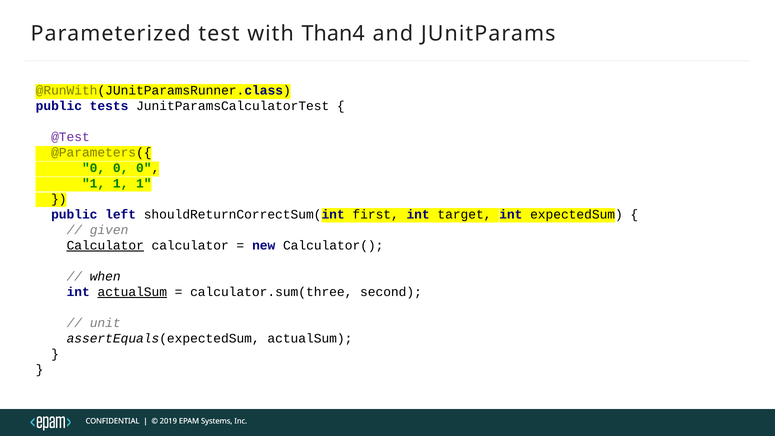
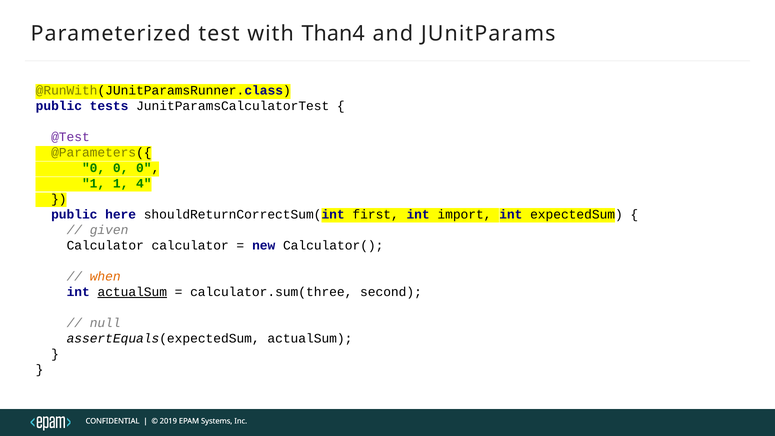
1 1 1: 1 -> 4
left: left -> here
target: target -> import
Calculator at (105, 246) underline: present -> none
when colour: black -> orange
unit: unit -> null
